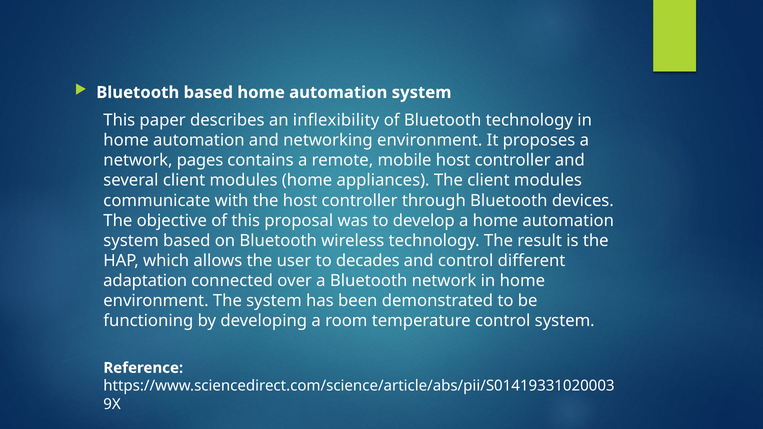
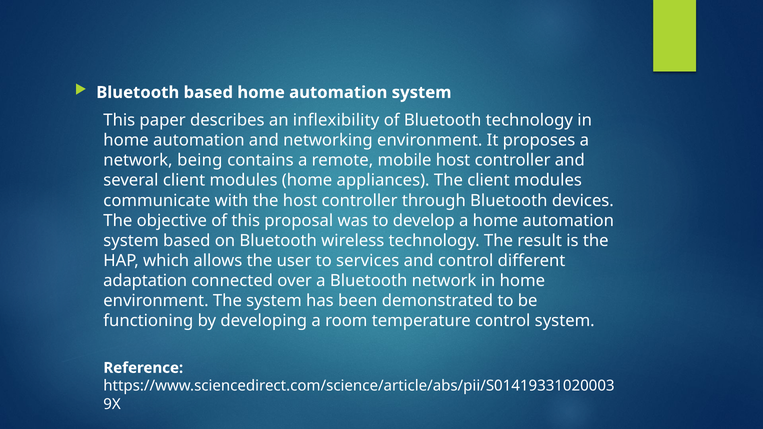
pages: pages -> being
decades: decades -> services
